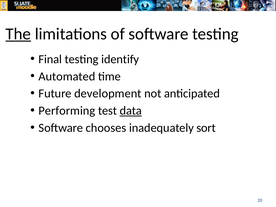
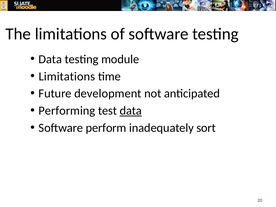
The underline: present -> none
Final at (50, 59): Final -> Data
identify: identify -> module
Automated at (67, 76): Automated -> Limitations
chooses: chooses -> perform
